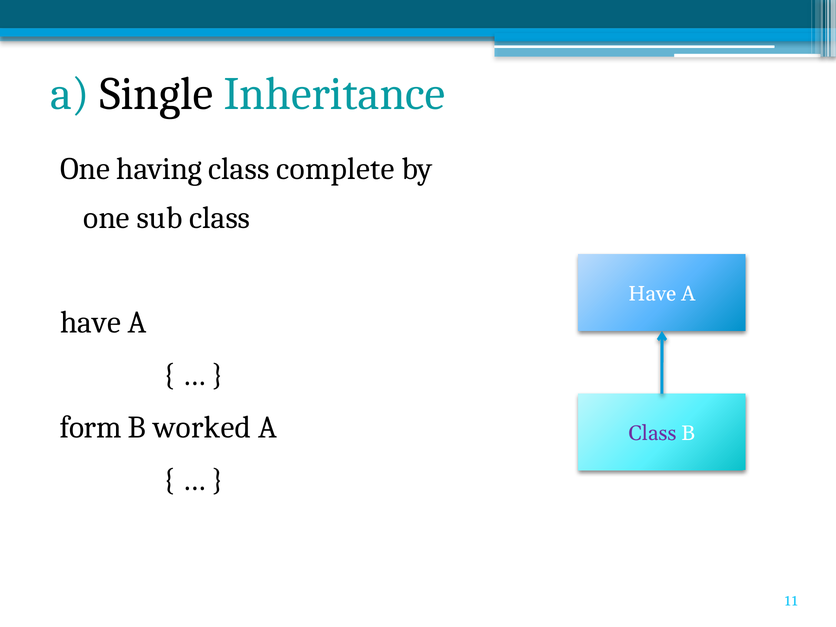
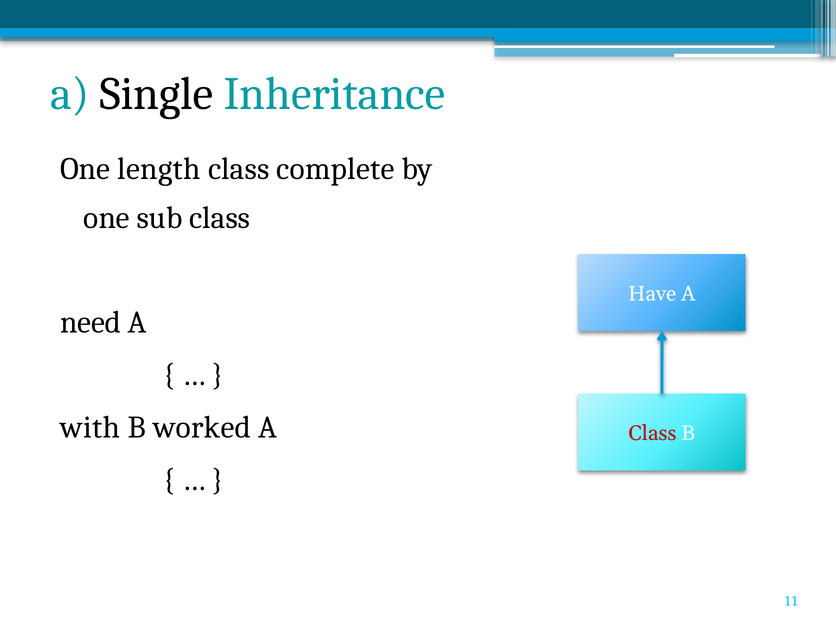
having: having -> length
have at (90, 323): have -> need
form: form -> with
Class at (652, 433) colour: purple -> red
